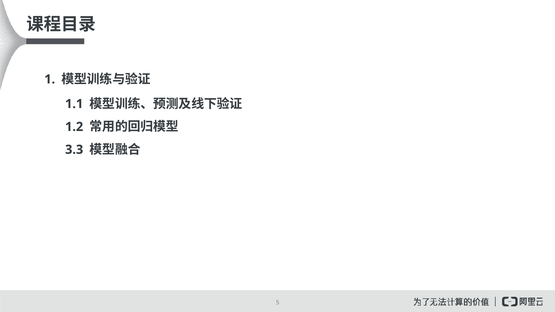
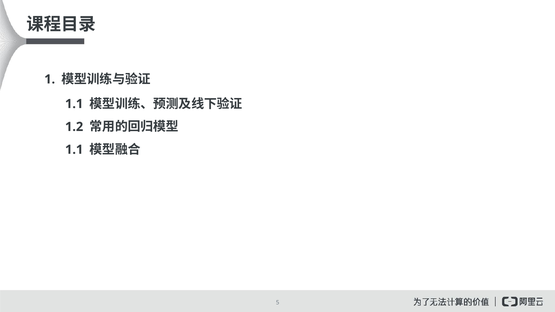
3.3 at (74, 150): 3.3 -> 1.1
